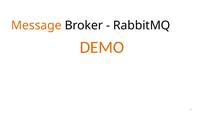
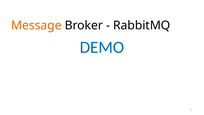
DEMO colour: orange -> blue
